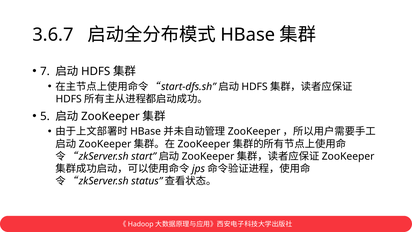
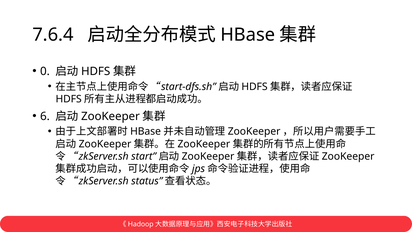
3.6.7: 3.6.7 -> 7.6.4
7: 7 -> 0
5: 5 -> 6
